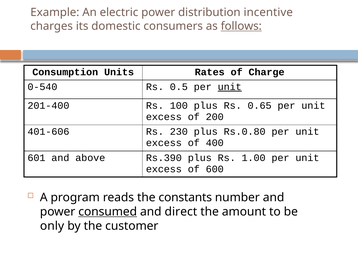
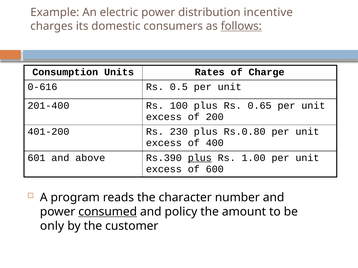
0-540: 0-540 -> 0-616
unit at (230, 87) underline: present -> none
401-606: 401-606 -> 401-200
plus at (200, 158) underline: none -> present
constants: constants -> character
direct: direct -> policy
